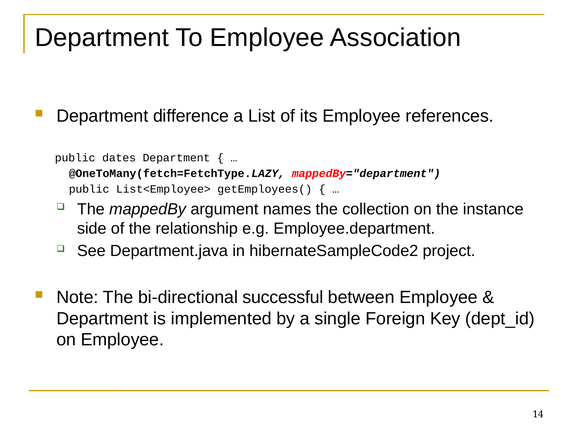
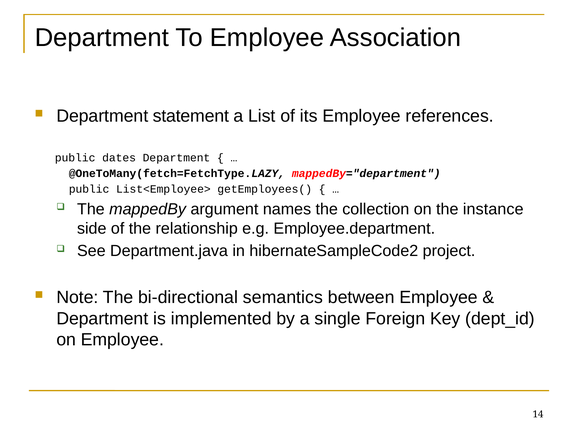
difference: difference -> statement
successful: successful -> semantics
